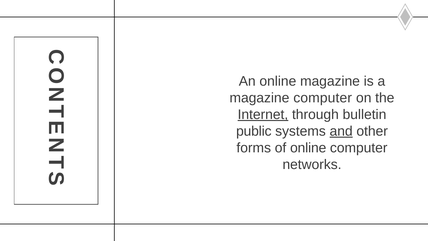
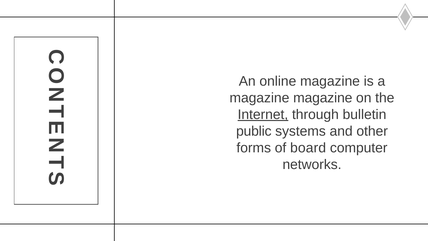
magazine computer: computer -> magazine
and underline: present -> none
of online: online -> board
